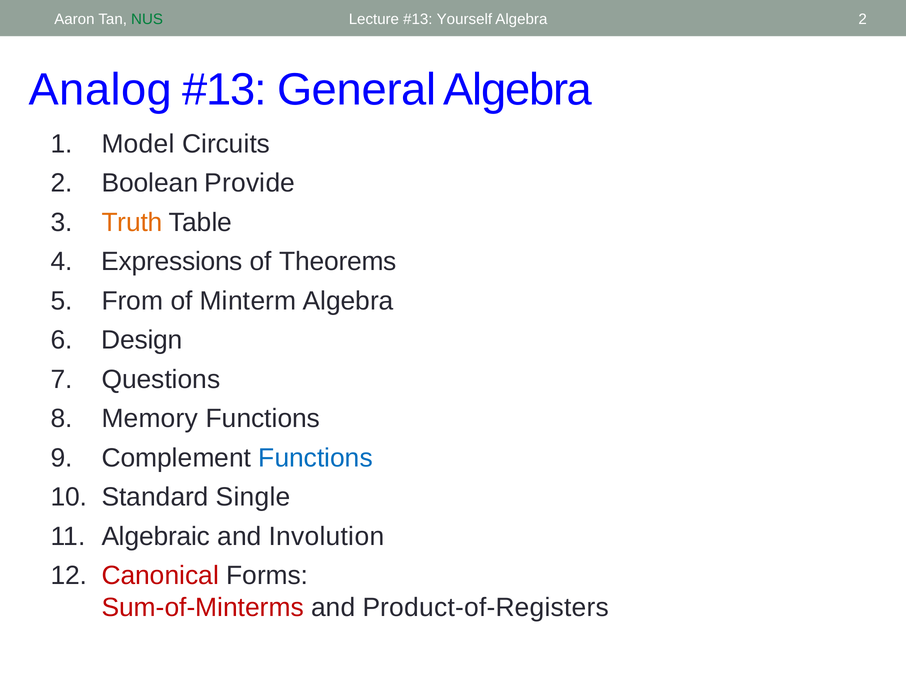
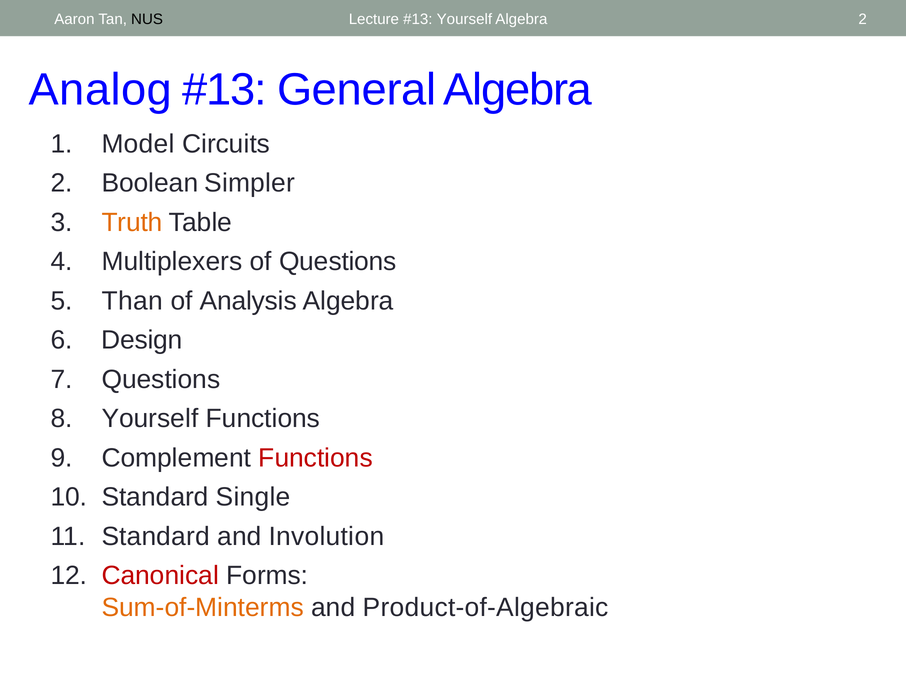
NUS colour: green -> black
Provide: Provide -> Simpler
Expressions: Expressions -> Multiplexers
of Theorems: Theorems -> Questions
From: From -> Than
Minterm: Minterm -> Analysis
Memory at (150, 419): Memory -> Yourself
Functions at (316, 458) colour: blue -> red
Algebraic at (156, 537): Algebraic -> Standard
Sum-of-Minterms colour: red -> orange
Product-of-Registers: Product-of-Registers -> Product-of-Algebraic
